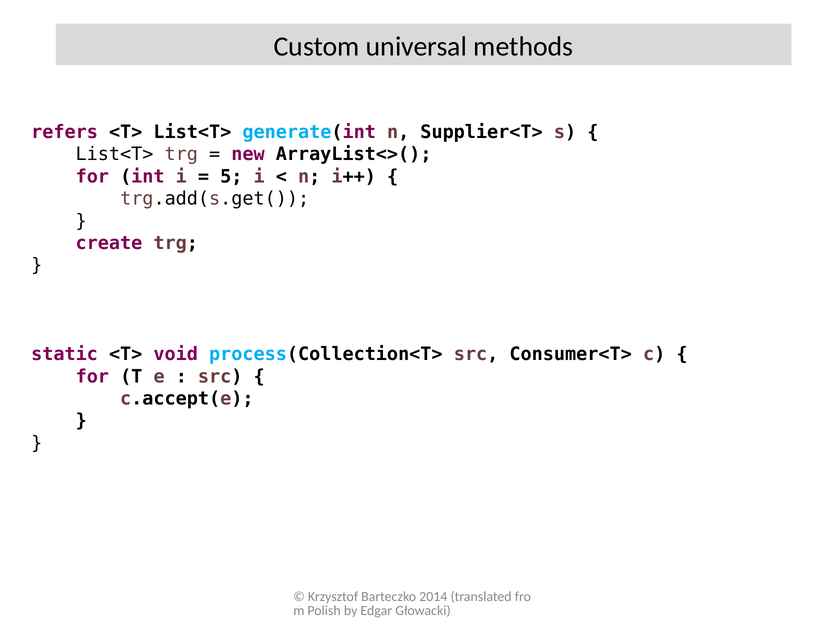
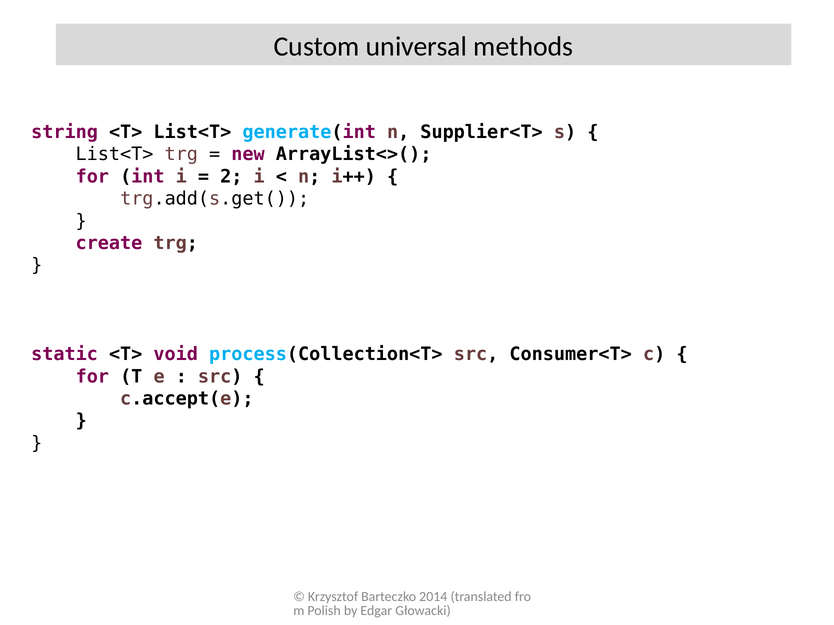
refers: refers -> string
5: 5 -> 2
